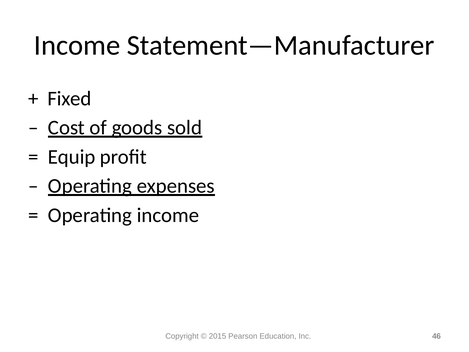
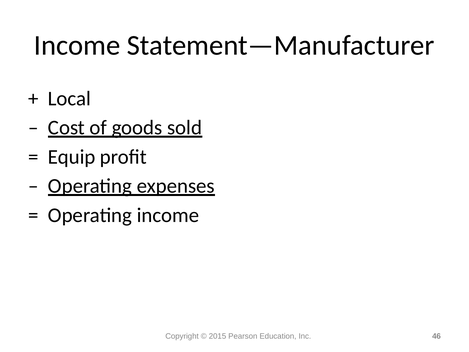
Fixed: Fixed -> Local
